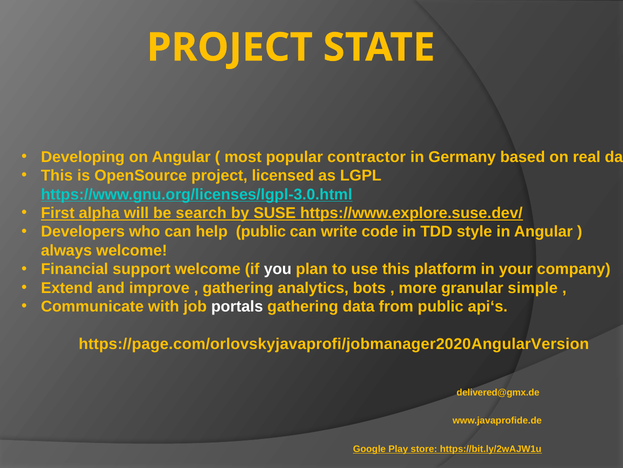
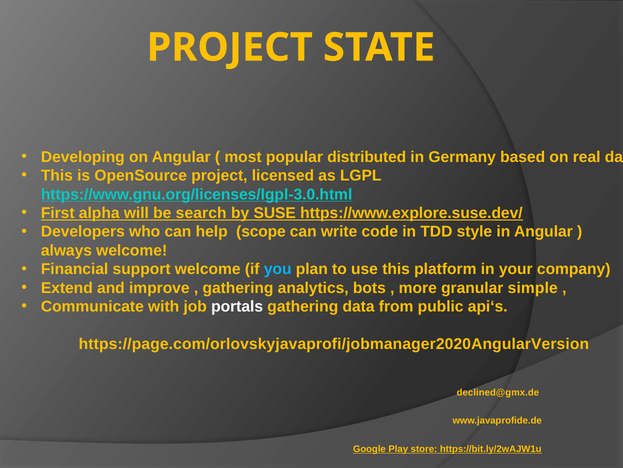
contractor: contractor -> distributed
help public: public -> scope
you colour: white -> light blue
delivered@gmx.de: delivered@gmx.de -> declined@gmx.de
